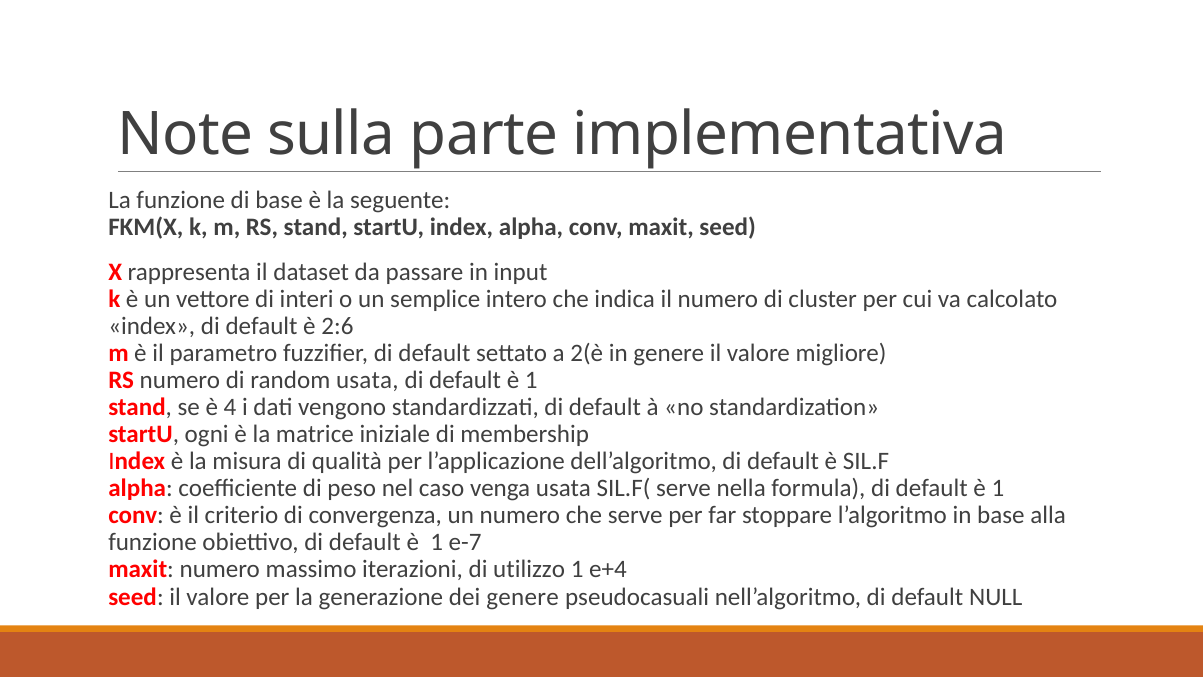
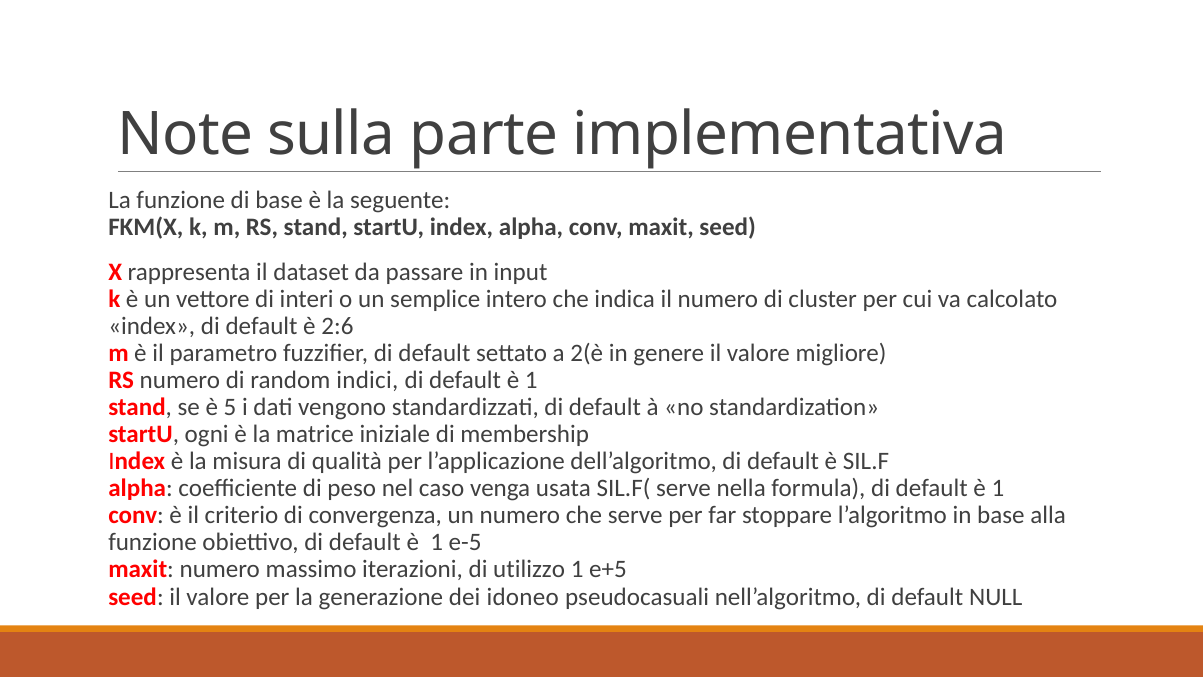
random usata: usata -> indici
4: 4 -> 5
e-7: e-7 -> e-5
e+4: e+4 -> e+5
dei genere: genere -> idoneo
